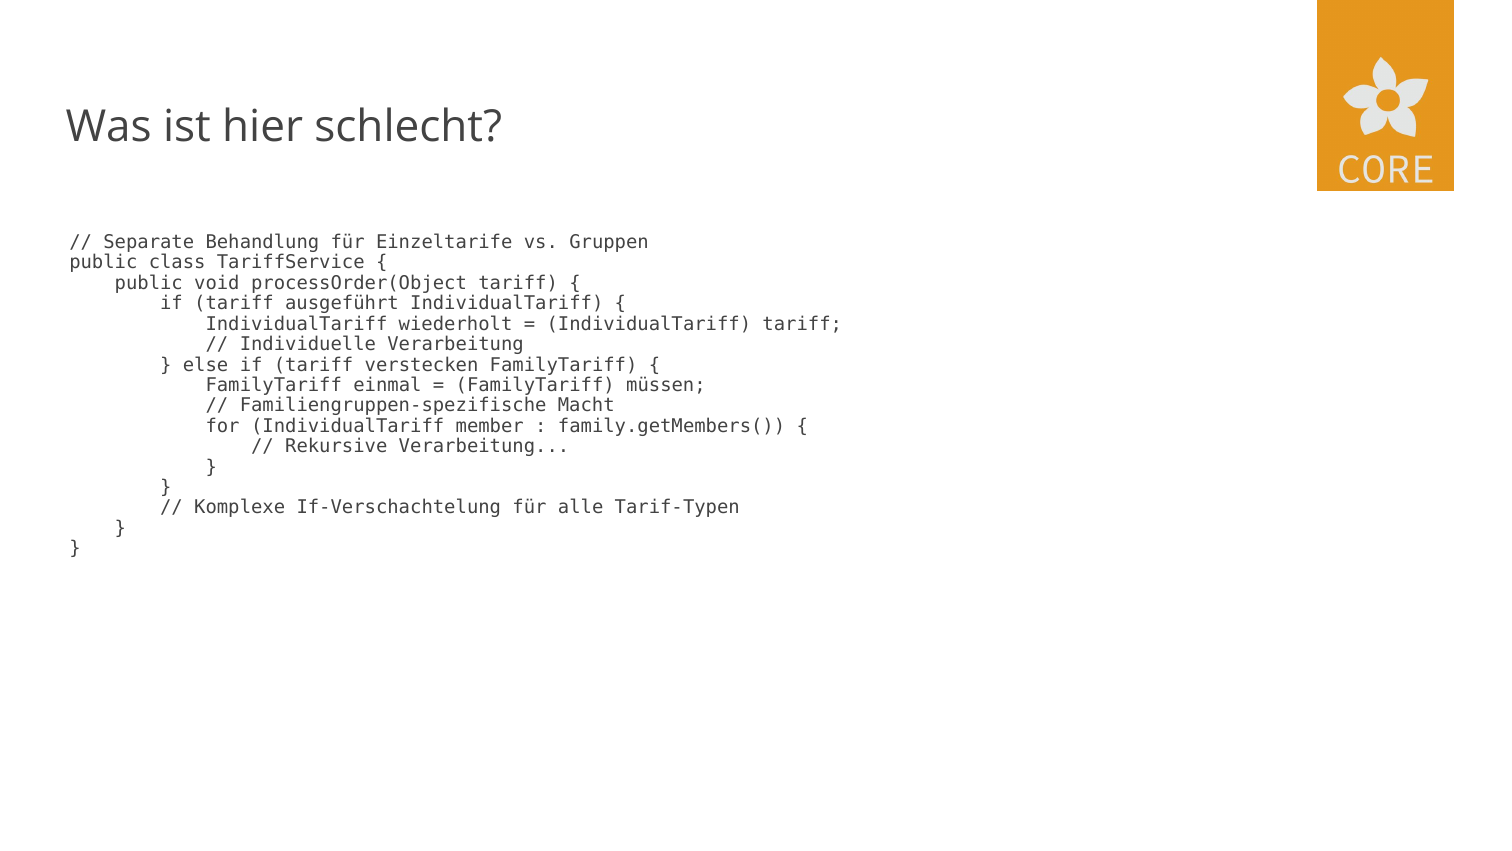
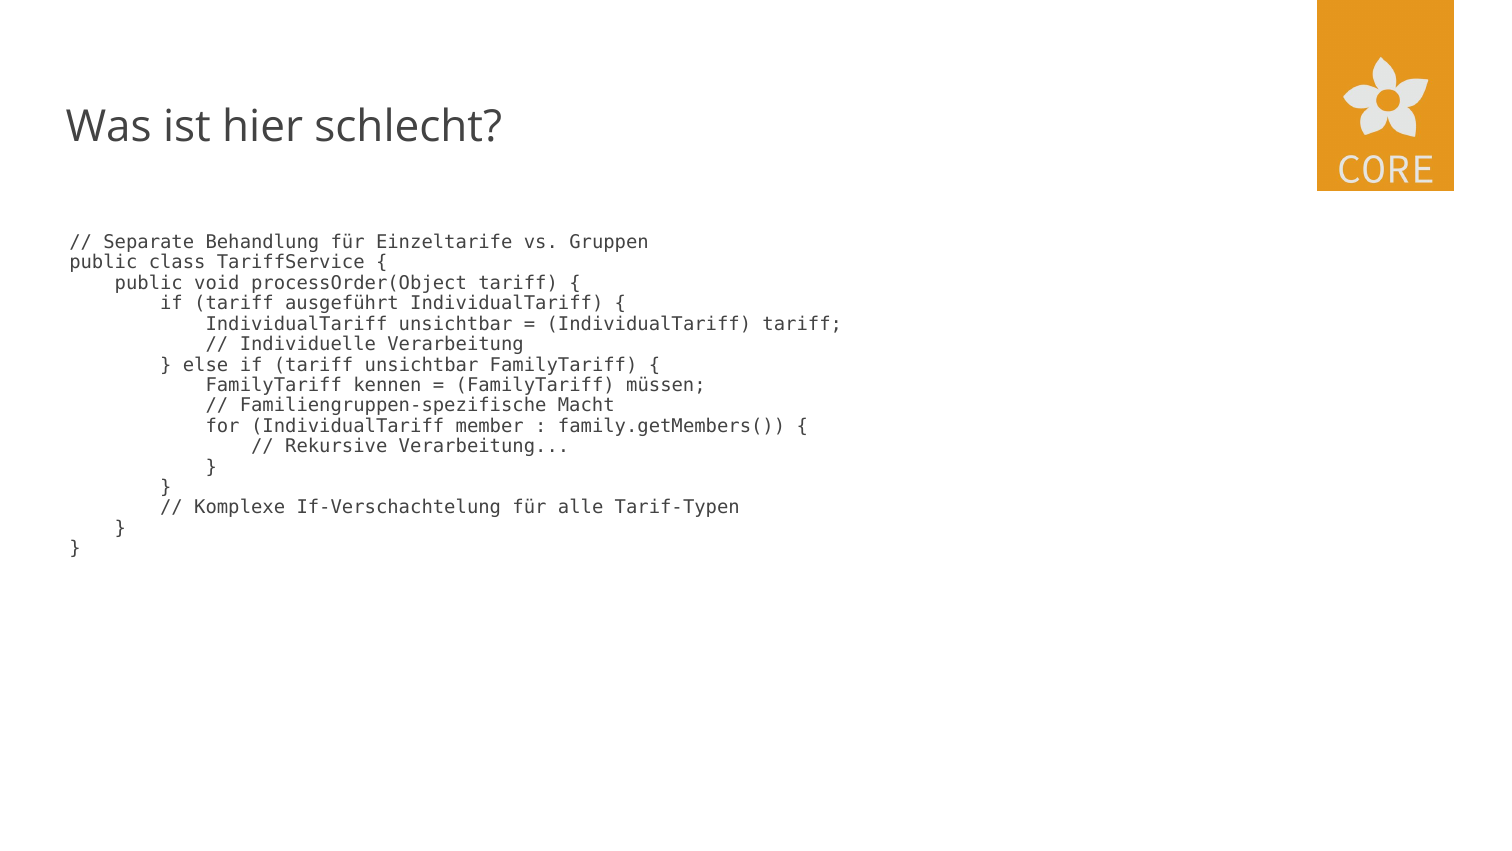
IndividualTariff wiederholt: wiederholt -> unsichtbar
tariff verstecken: verstecken -> unsichtbar
einmal: einmal -> kennen
